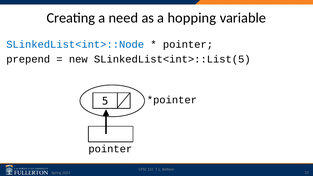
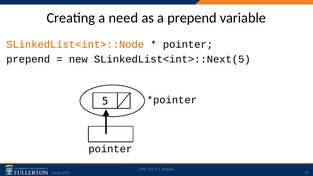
a hopping: hopping -> prepend
SLinkedList<int>::Node colour: blue -> orange
SLinkedList<int>::List(5: SLinkedList<int>::List(5 -> SLinkedList<int>::Next(5
